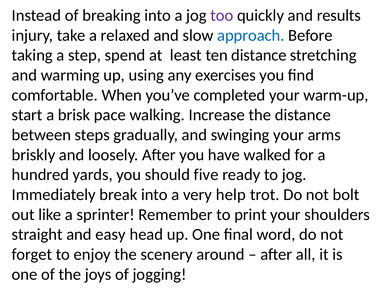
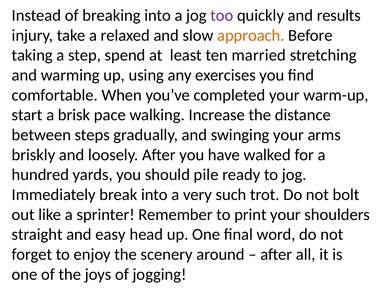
approach colour: blue -> orange
ten distance: distance -> married
five: five -> pile
help: help -> such
